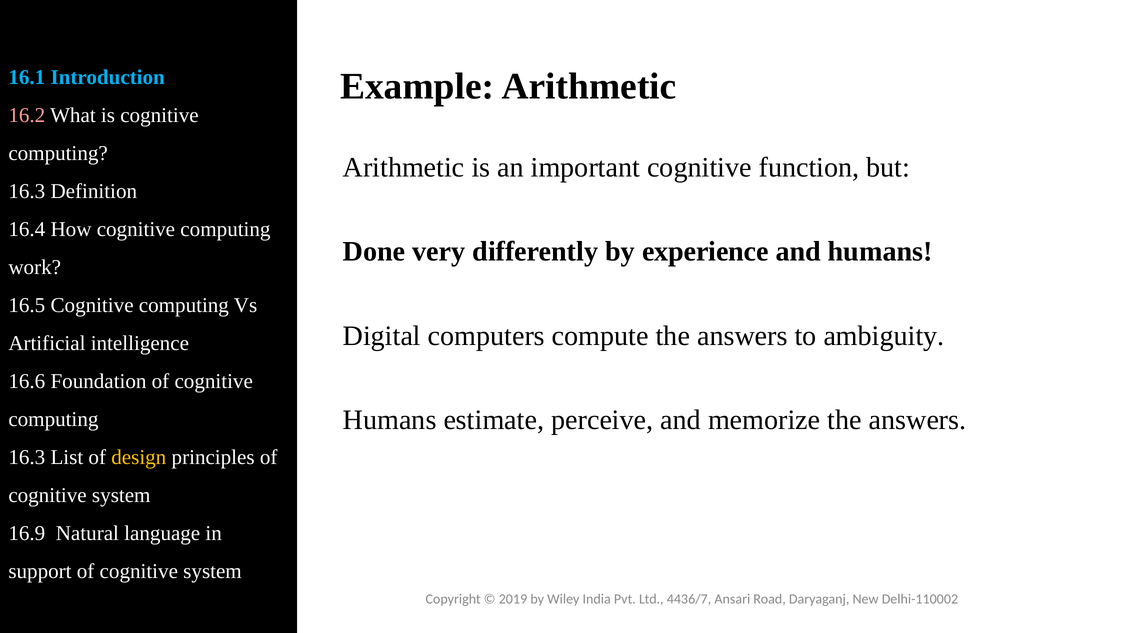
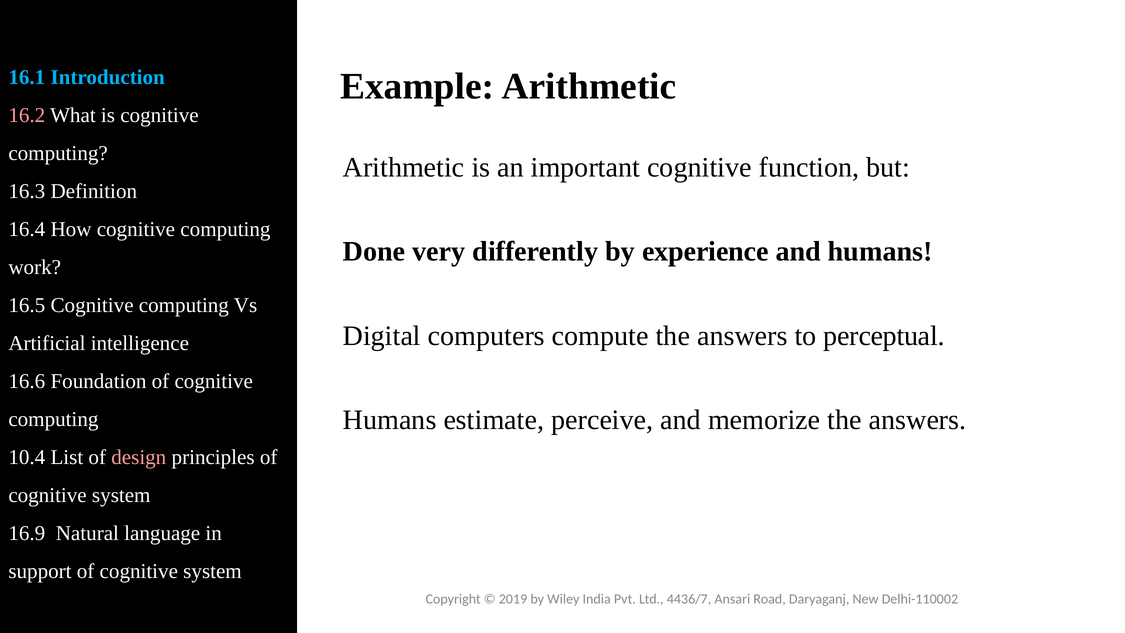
ambiguity: ambiguity -> perceptual
16.3 at (27, 457): 16.3 -> 10.4
design colour: yellow -> pink
